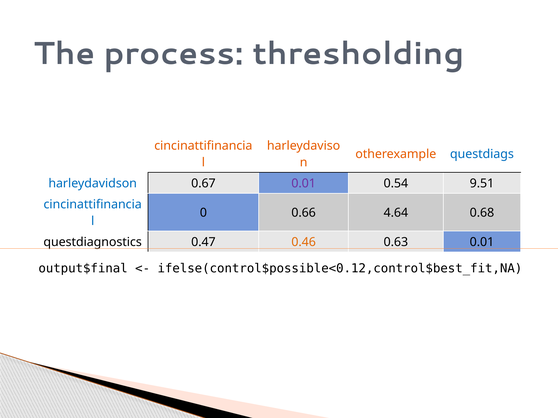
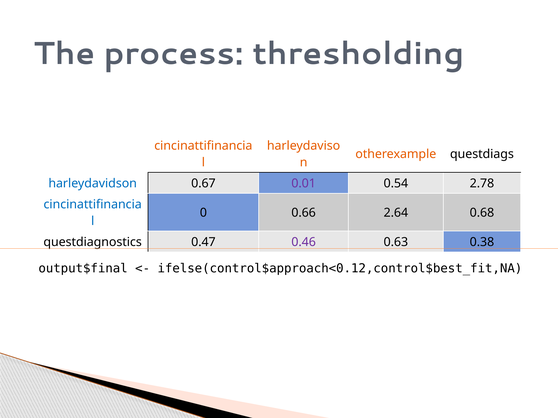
questdiags colour: blue -> black
9.51: 9.51 -> 2.78
4.64: 4.64 -> 2.64
0.46 colour: orange -> purple
0.63 0.01: 0.01 -> 0.38
ifelse(control$possible<0.12,control$best_fit,NA: ifelse(control$possible<0.12,control$best_fit,NA -> ifelse(control$approach<0.12,control$best_fit,NA
